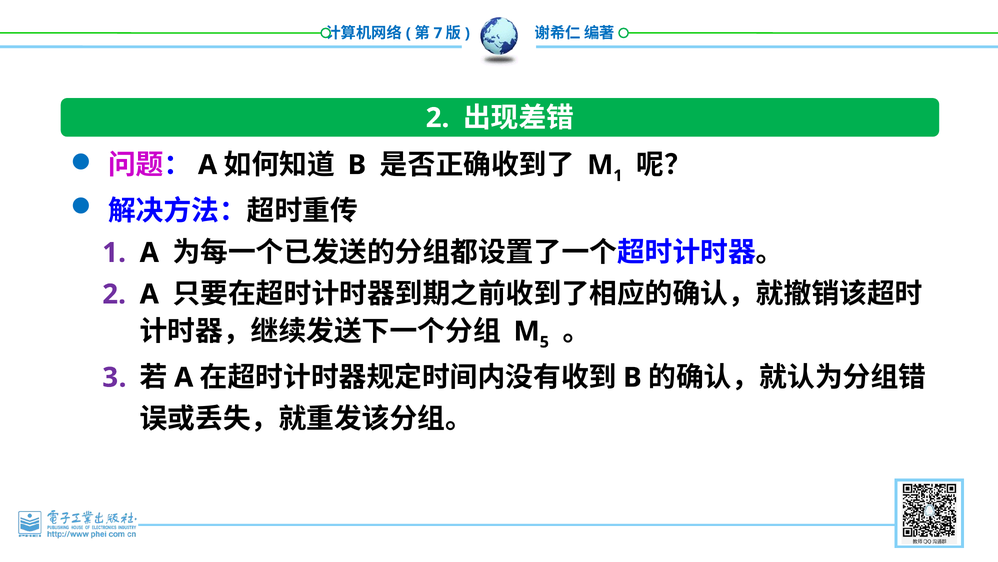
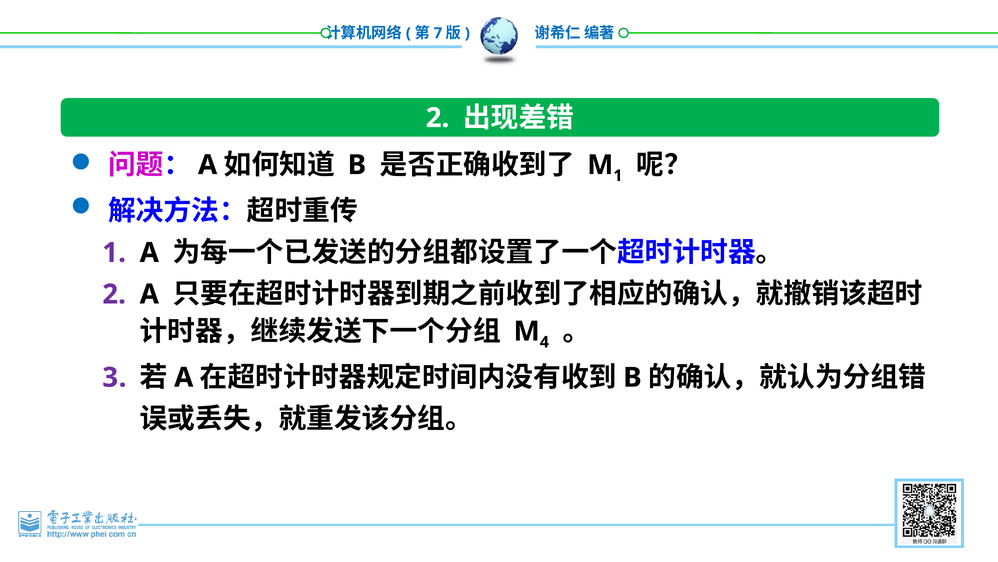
5: 5 -> 4
